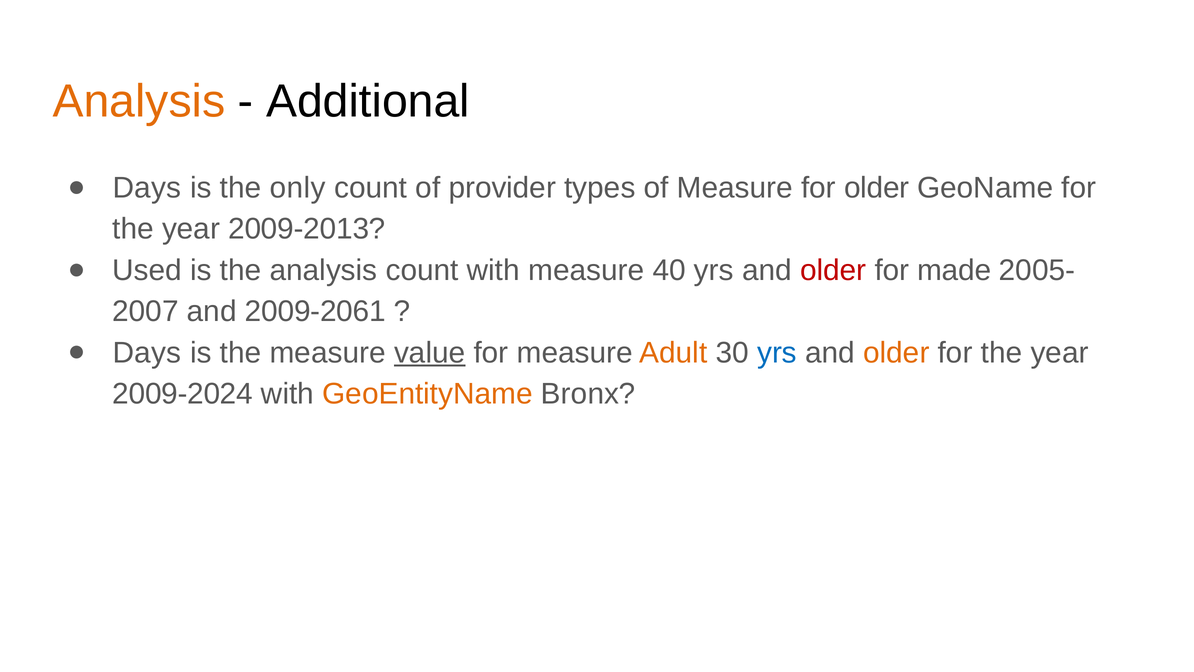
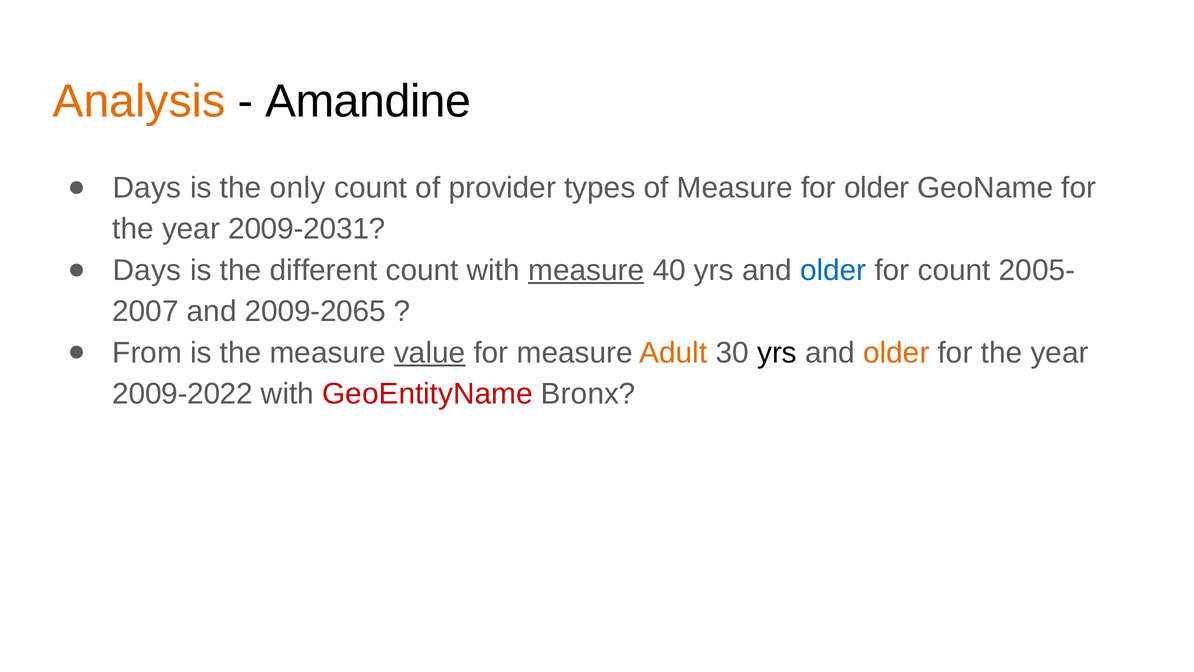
Additional: Additional -> Amandine
2009-2013: 2009-2013 -> 2009-2031
Used at (147, 270): Used -> Days
the analysis: analysis -> different
measure at (586, 270) underline: none -> present
older at (833, 270) colour: red -> blue
for made: made -> count
2009-2061: 2009-2061 -> 2009-2065
Days at (147, 352): Days -> From
yrs at (777, 352) colour: blue -> black
2009-2024: 2009-2024 -> 2009-2022
GeoEntityName colour: orange -> red
